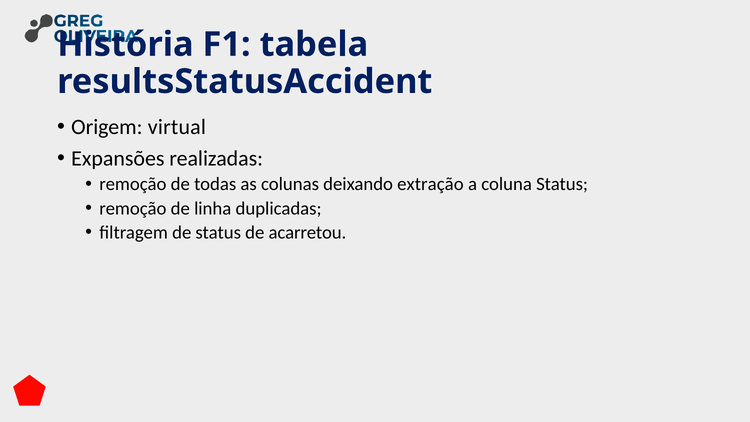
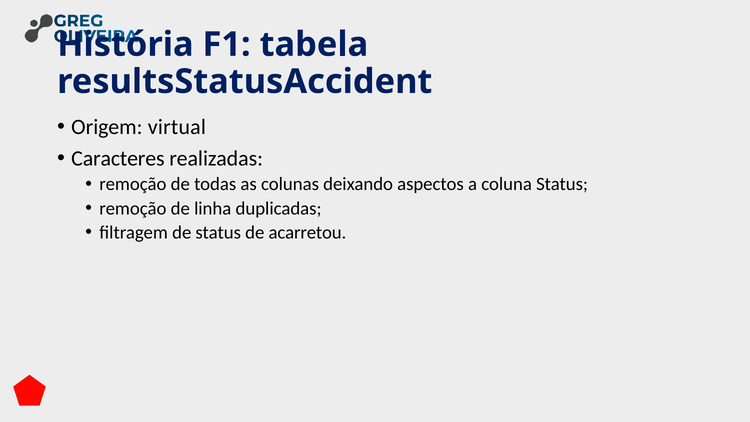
Expansões: Expansões -> Caracteres
extração: extração -> aspectos
